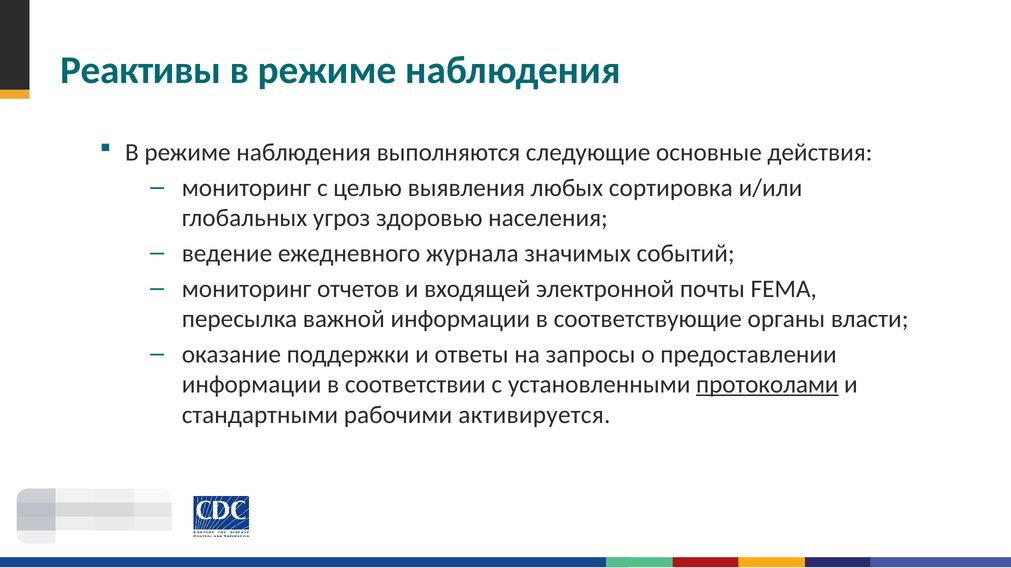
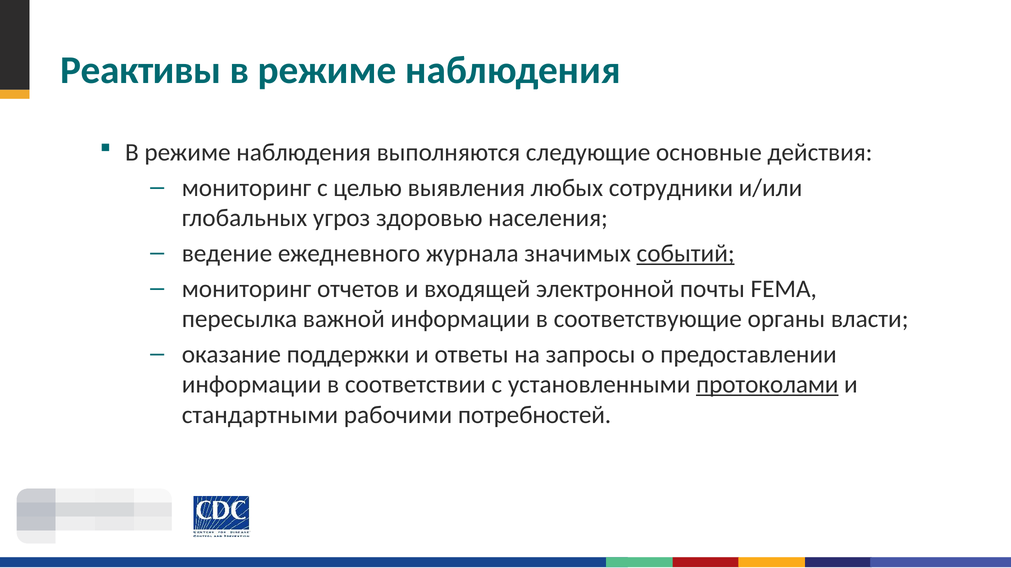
сортировка: сортировка -> сотрудники
событий underline: none -> present
активируется: активируется -> потребностей
